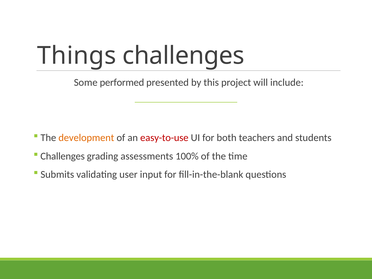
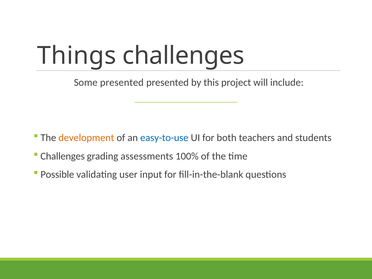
Some performed: performed -> presented
easy-to-use colour: red -> blue
Submits: Submits -> Possible
